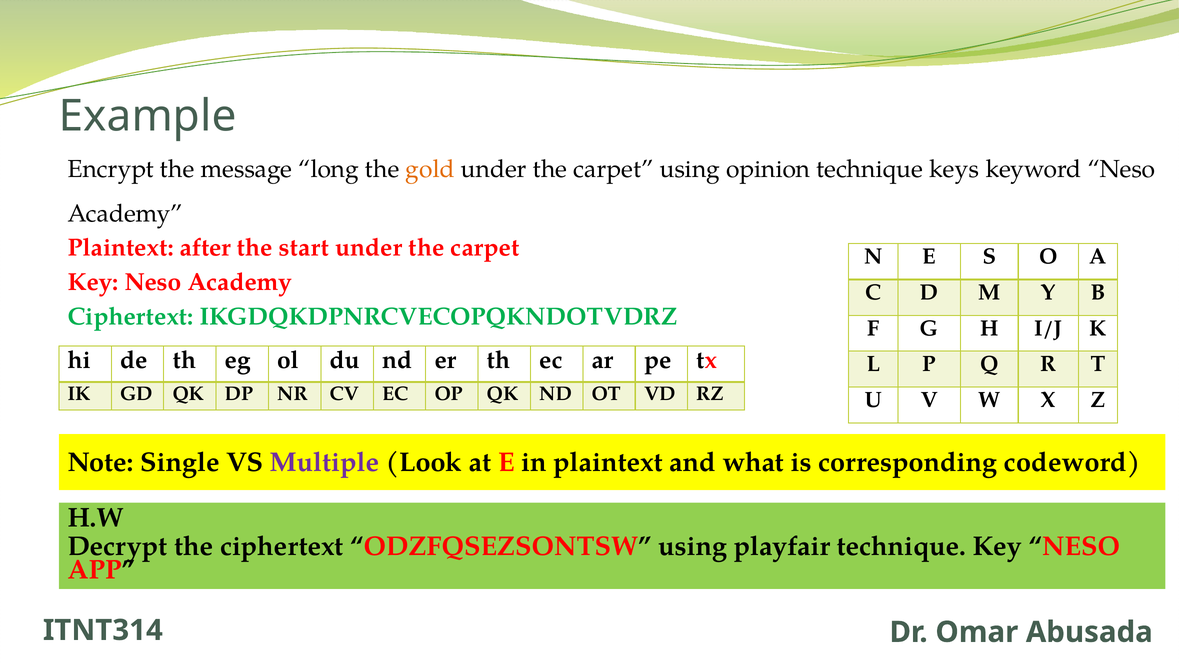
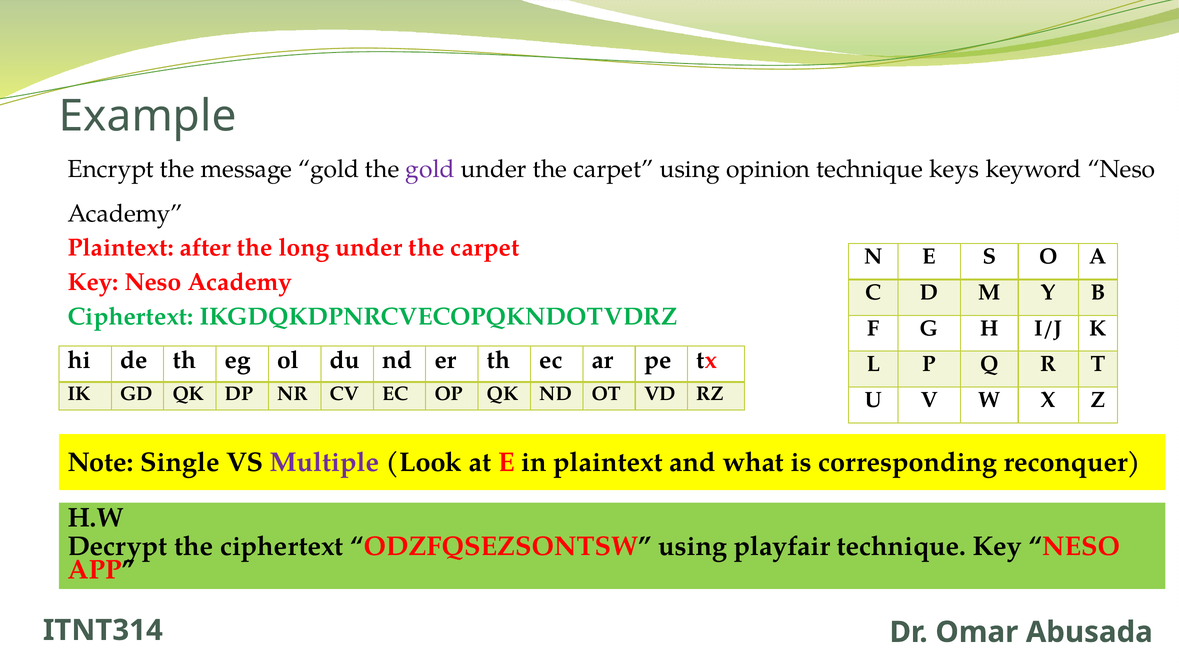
message long: long -> gold
gold at (430, 169) colour: orange -> purple
start: start -> long
codeword: codeword -> reconquer
